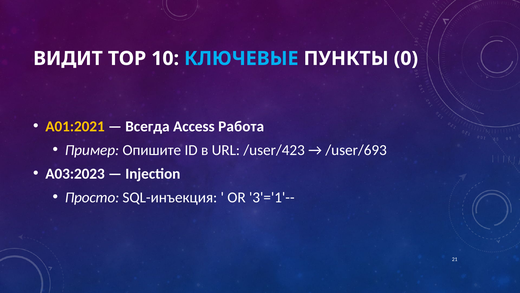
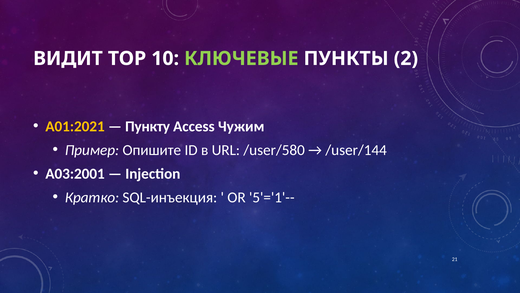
КЛЮЧЕВЫЕ colour: light blue -> light green
0: 0 -> 2
Всегда: Всегда -> Пункту
Работа: Работа -> Чужим
/user/423: /user/423 -> /user/580
/user/693: /user/693 -> /user/144
A03:2023: A03:2023 -> A03:2001
Просто: Просто -> Кратко
3'='1'--: 3'='1'-- -> 5'='1'--
